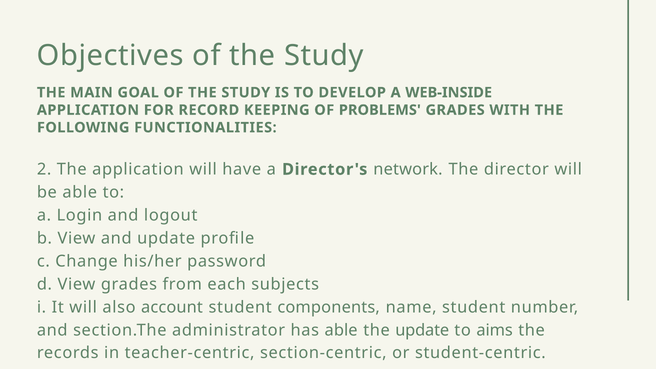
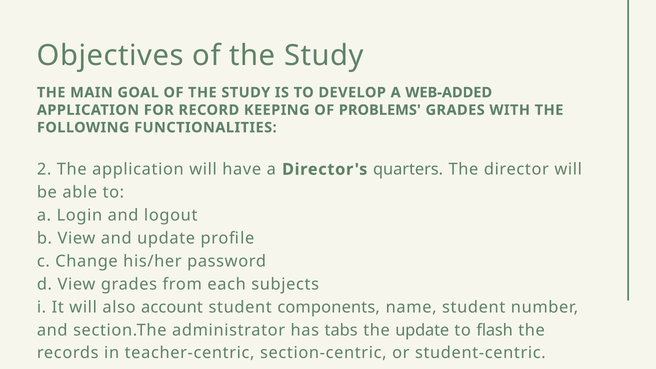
WEB-INSIDE: WEB-INSIDE -> WEB-ADDED
network: network -> quarters
has able: able -> tabs
aims: aims -> flash
